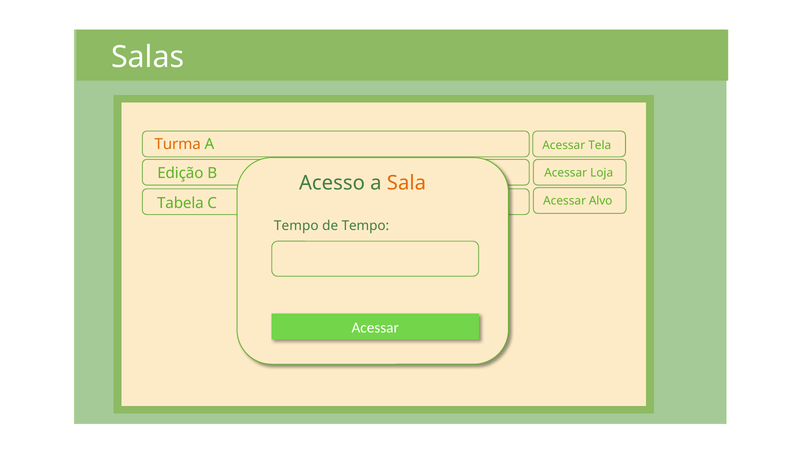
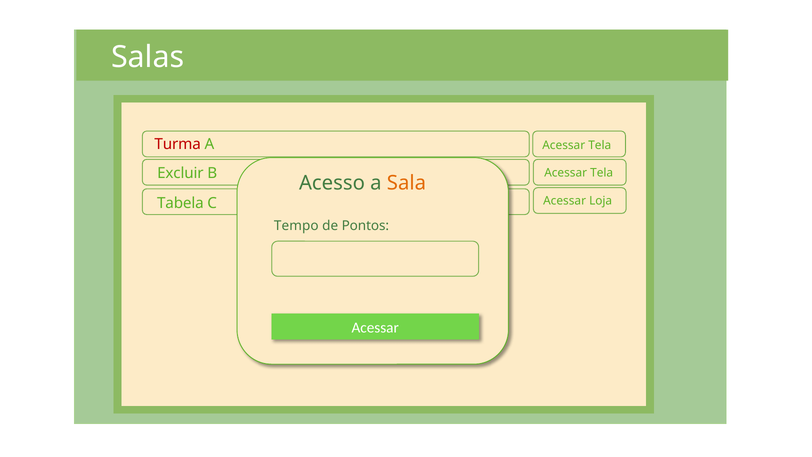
Turma colour: orange -> red
Edição: Edição -> Excluir
Loja at (602, 173): Loja -> Tela
Alvo: Alvo -> Loja
de Tempo: Tempo -> Pontos
